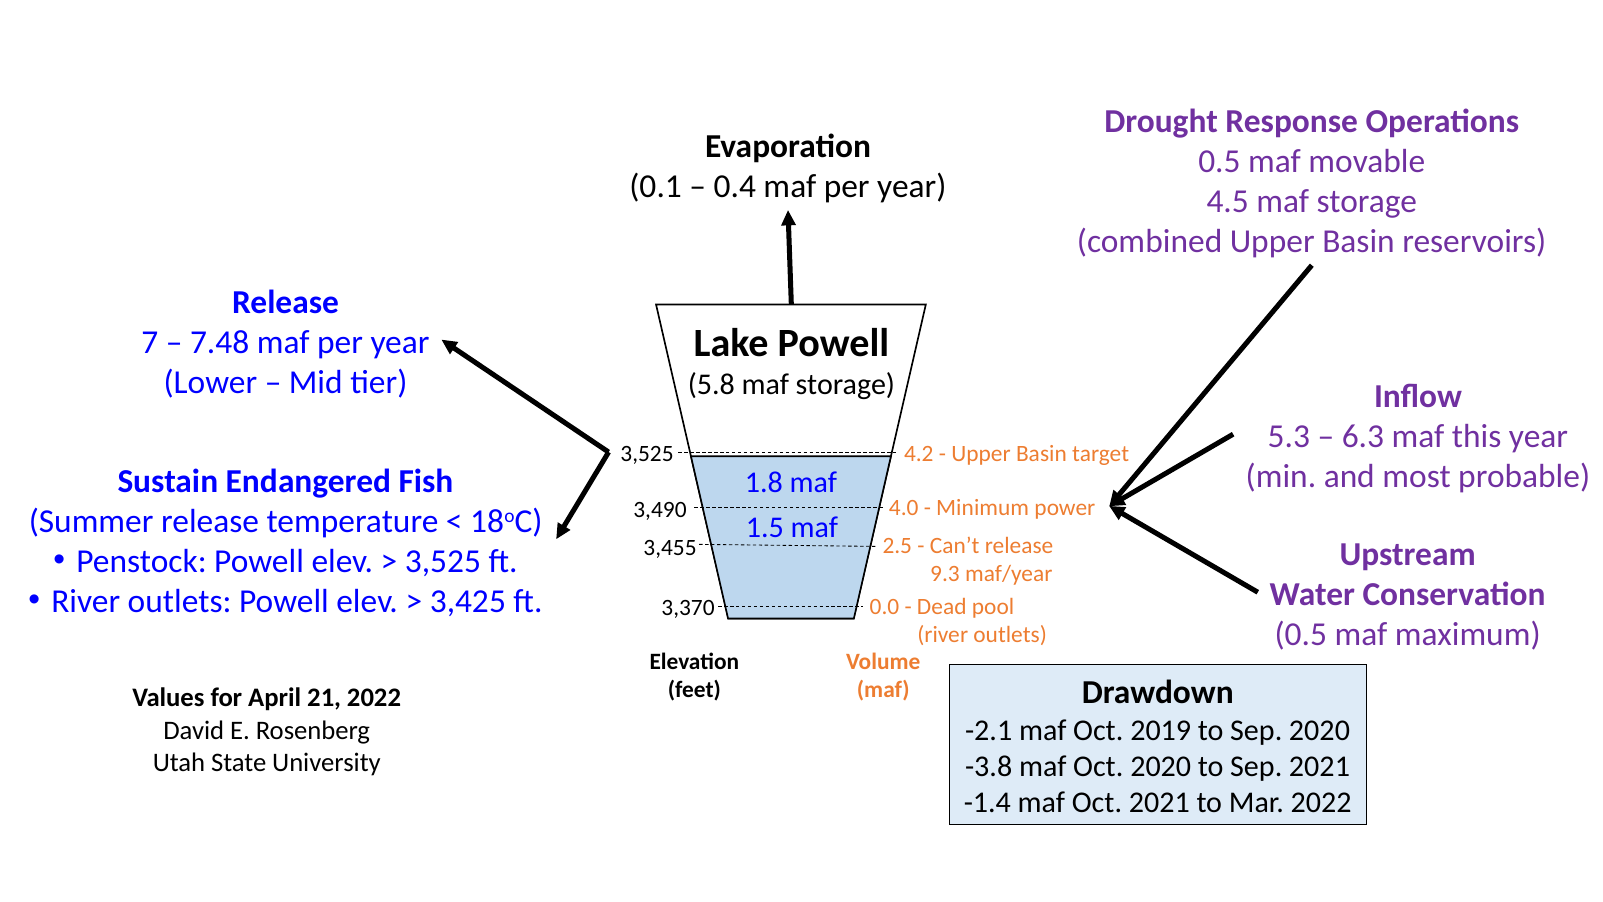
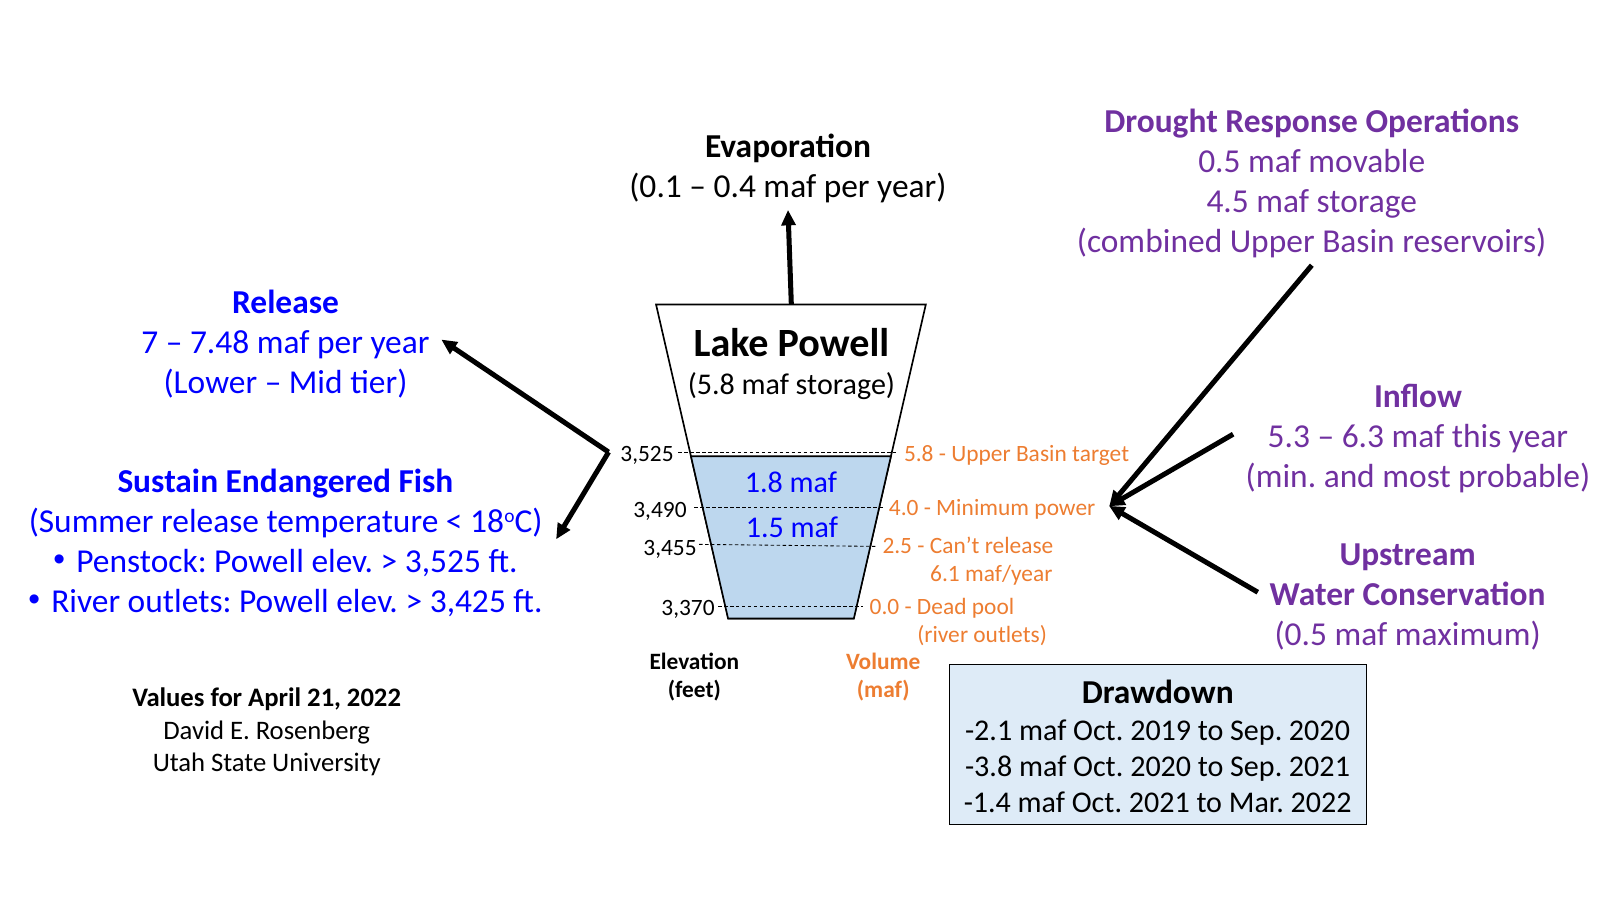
3,525 4.2: 4.2 -> 5.8
9.3: 9.3 -> 6.1
